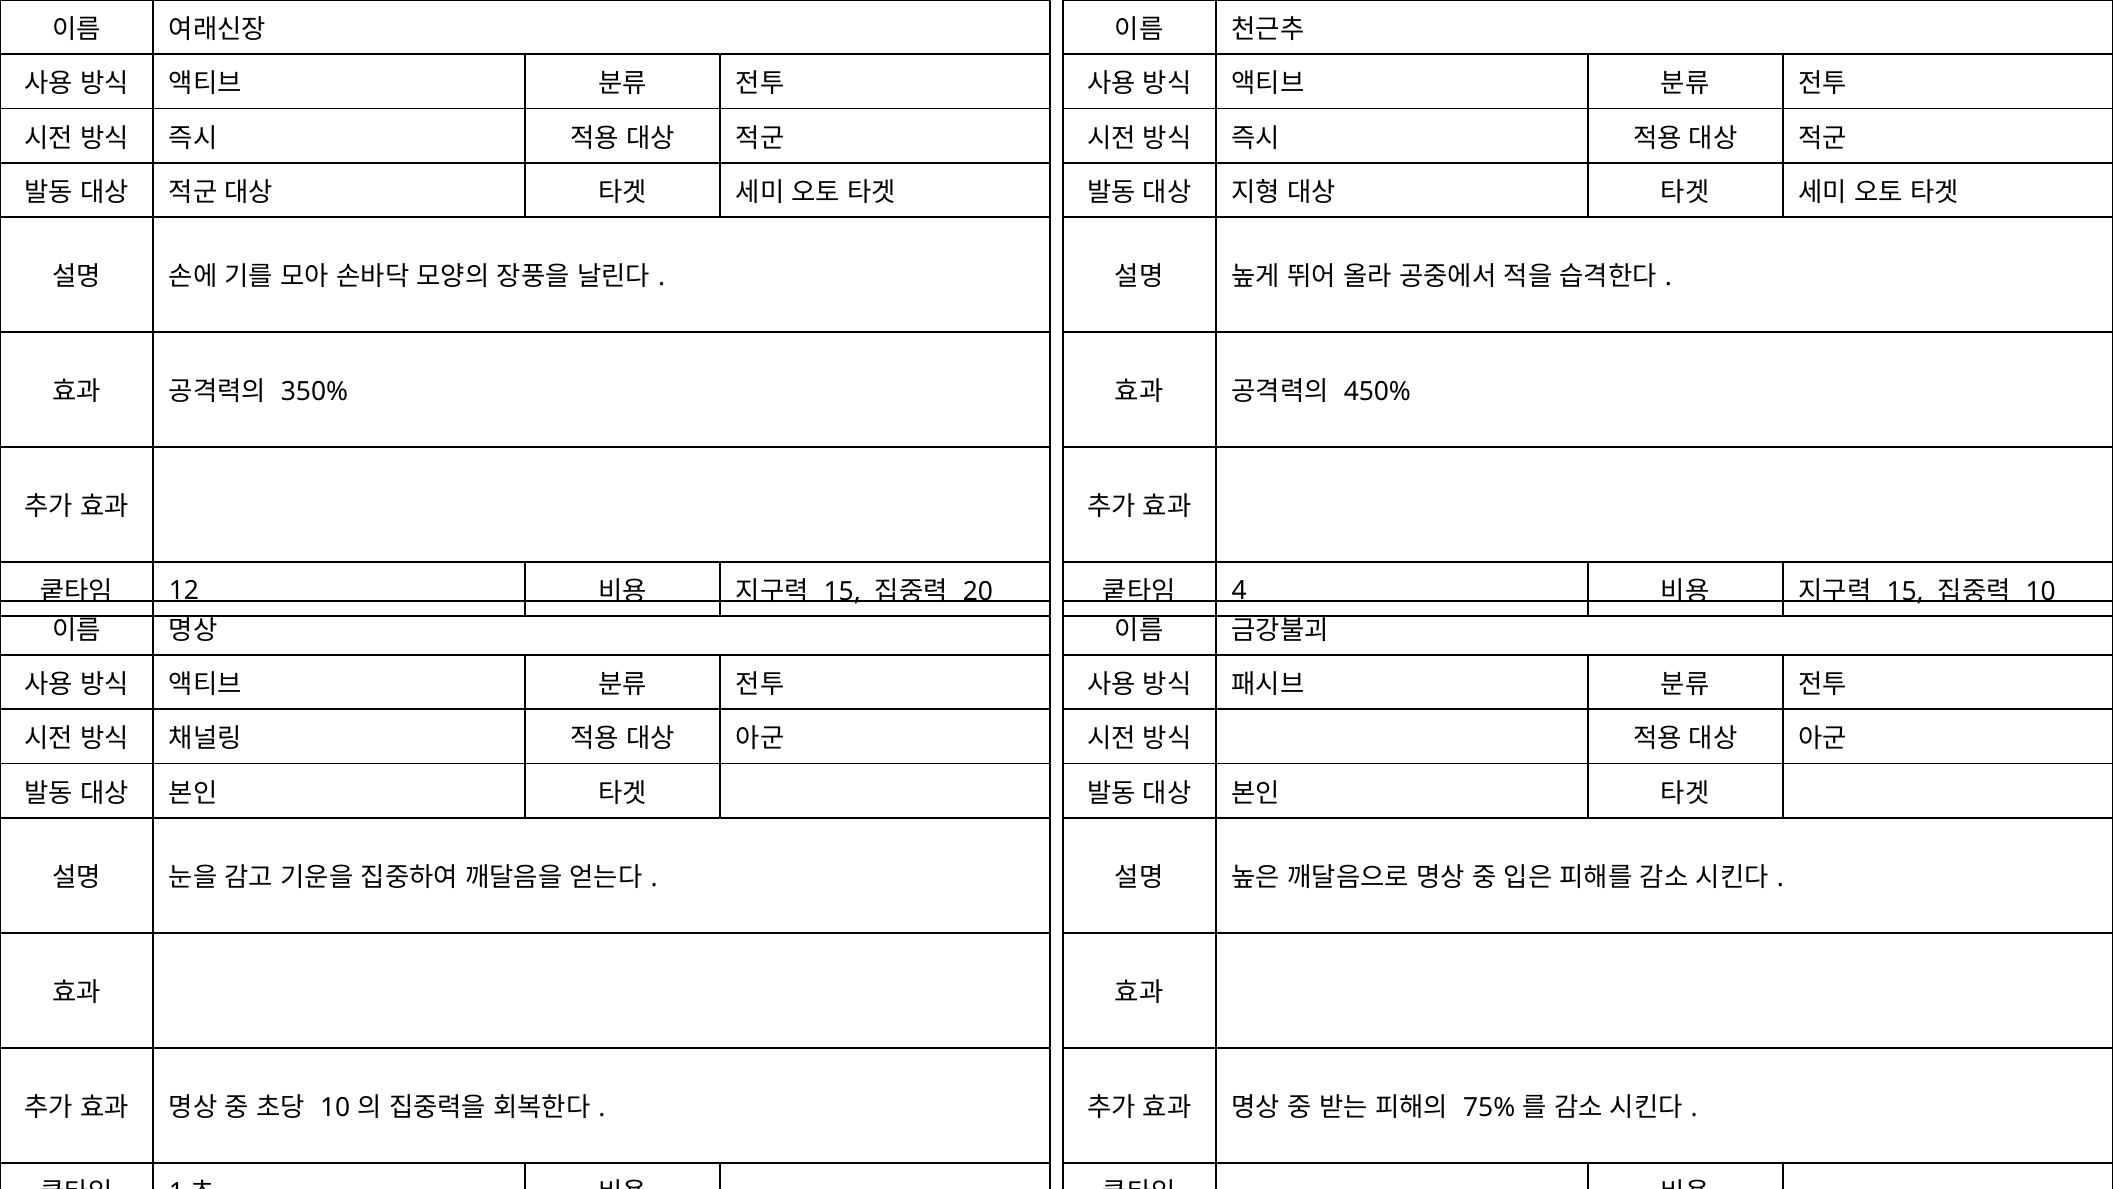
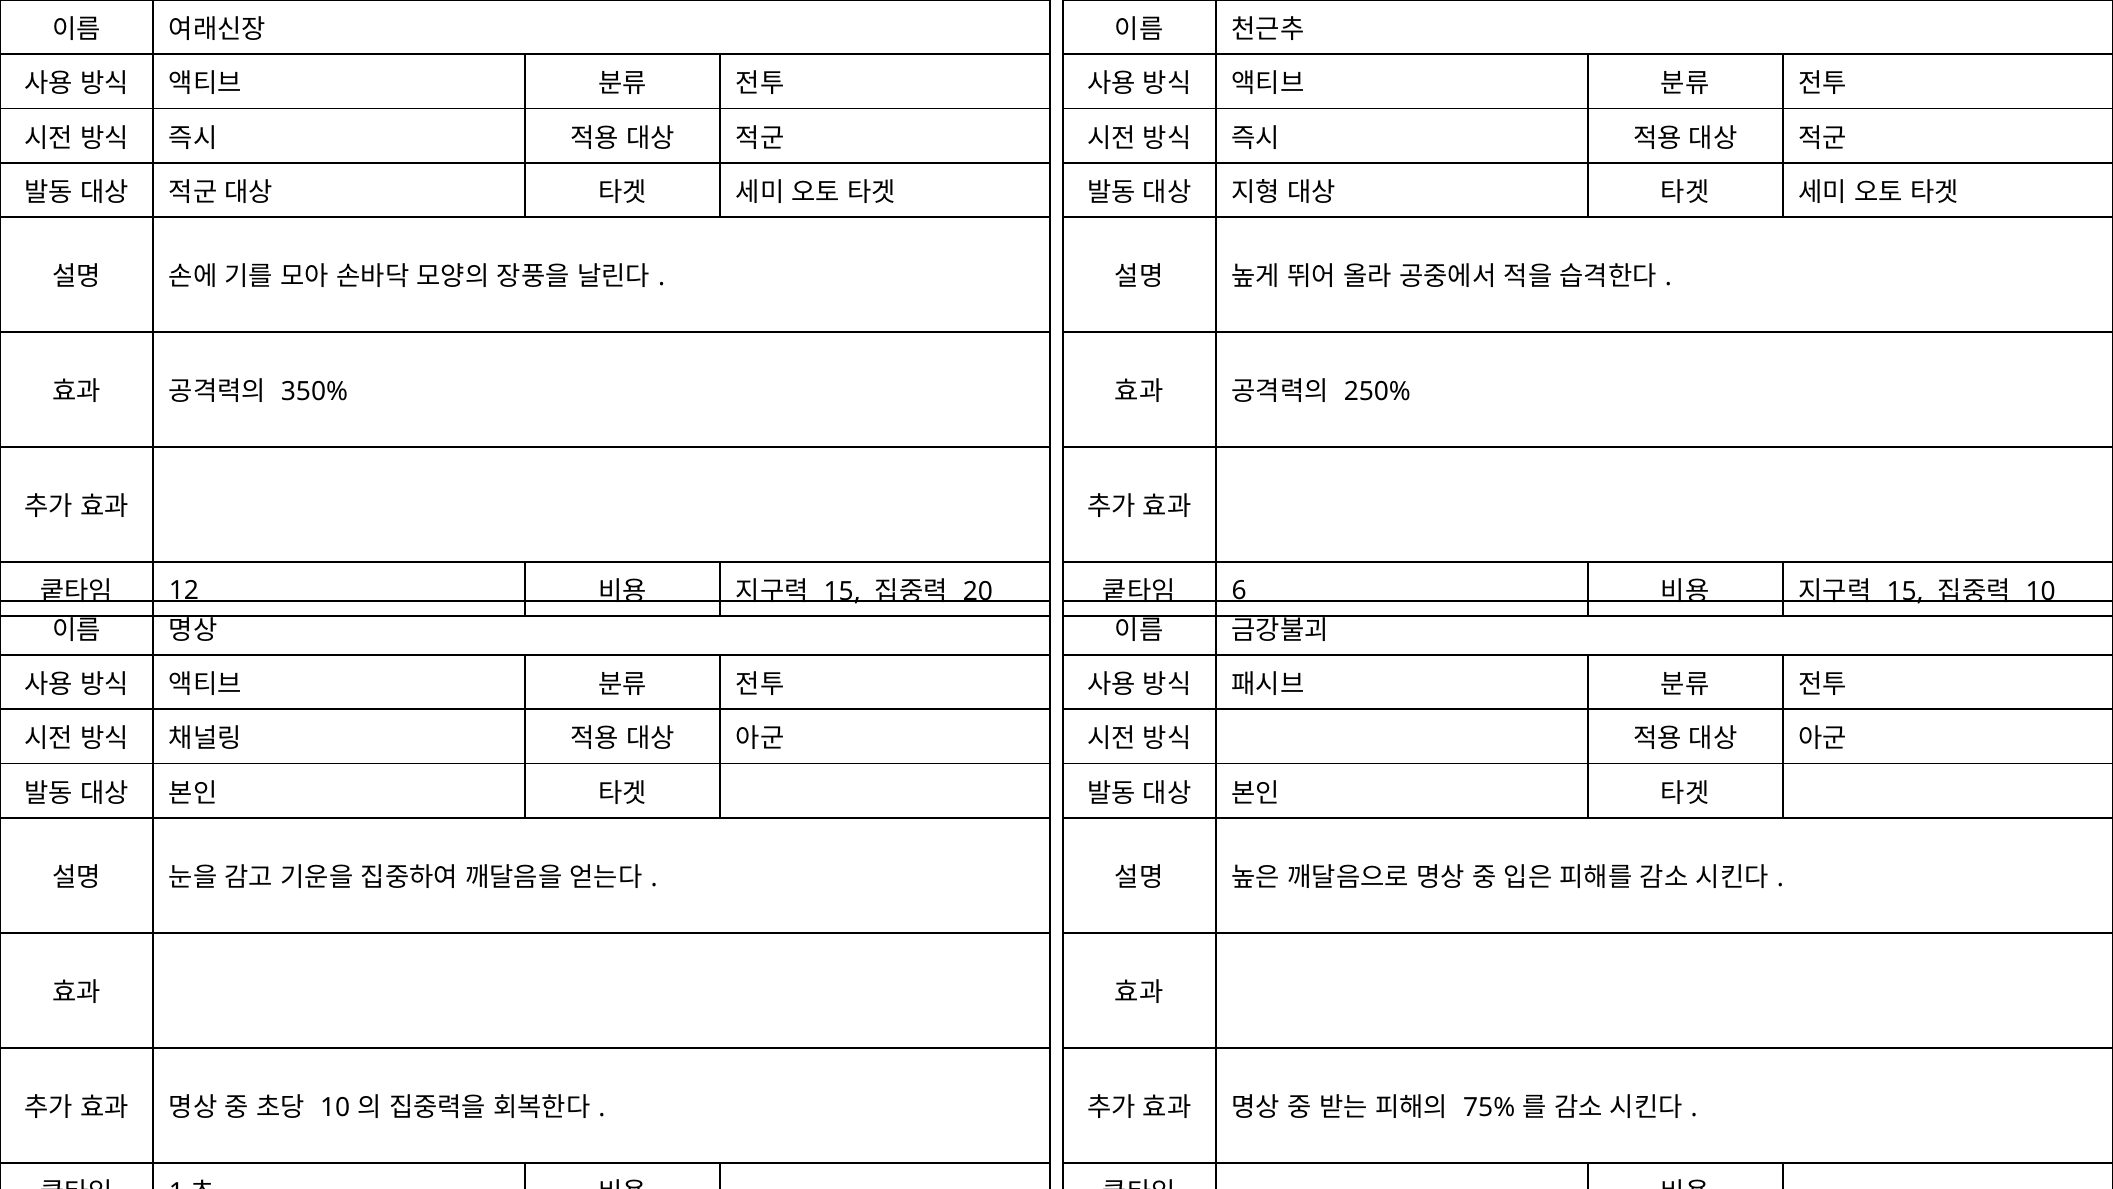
450%: 450% -> 250%
4: 4 -> 6
